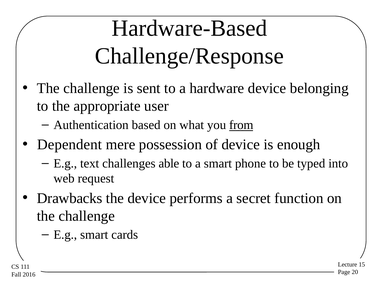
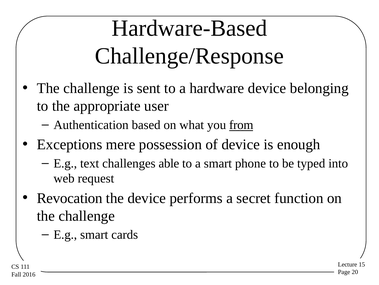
Dependent: Dependent -> Exceptions
Drawbacks: Drawbacks -> Revocation
